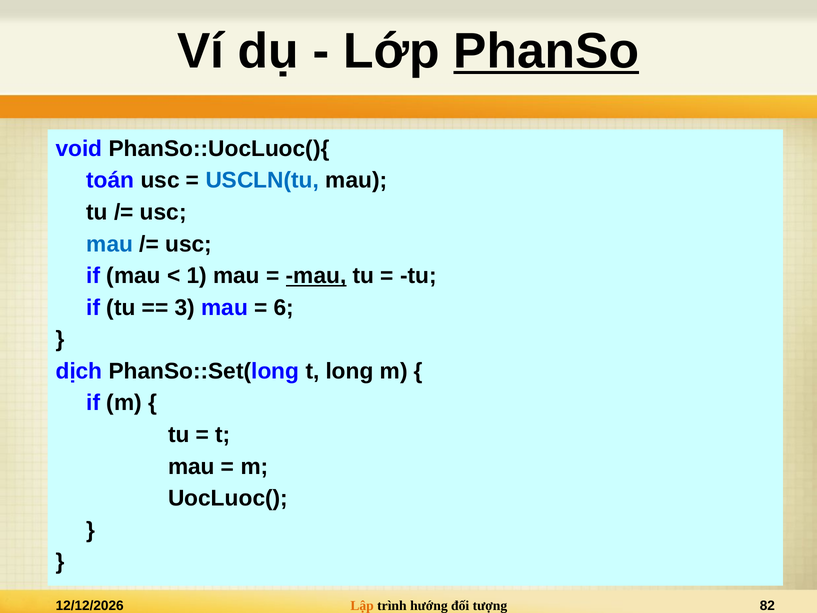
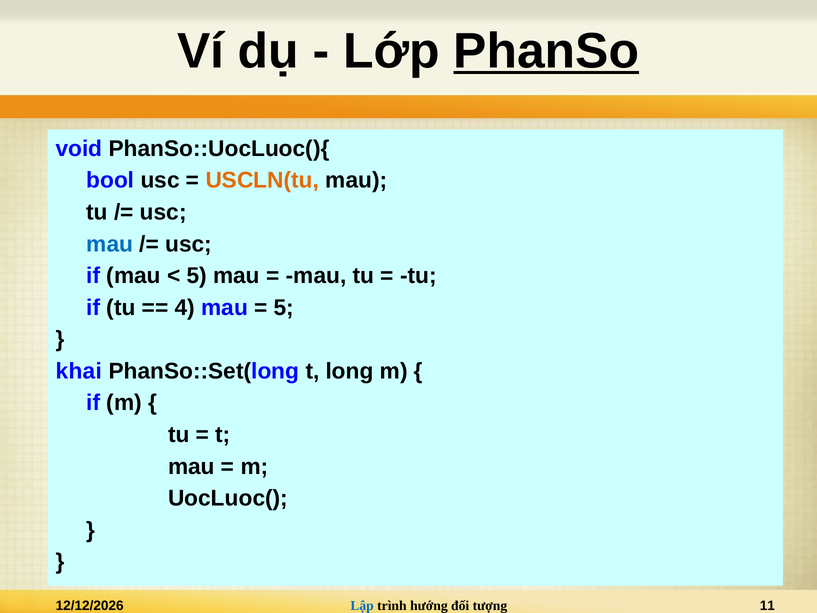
toán: toán -> bool
USCLN(tu colour: blue -> orange
1 at (197, 276): 1 -> 5
mau at (316, 276) underline: present -> none
3: 3 -> 4
6 at (284, 307): 6 -> 5
dịch: dịch -> khai
Lập colour: orange -> blue
82: 82 -> 11
